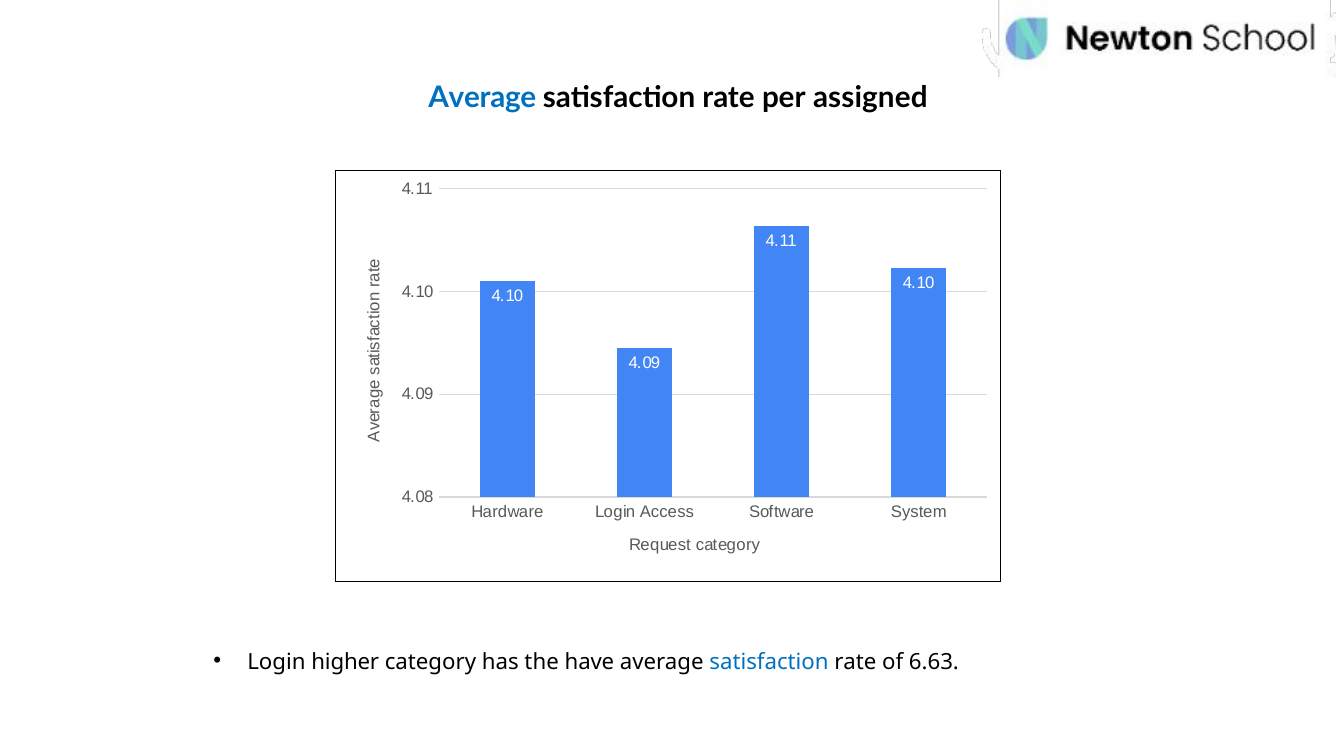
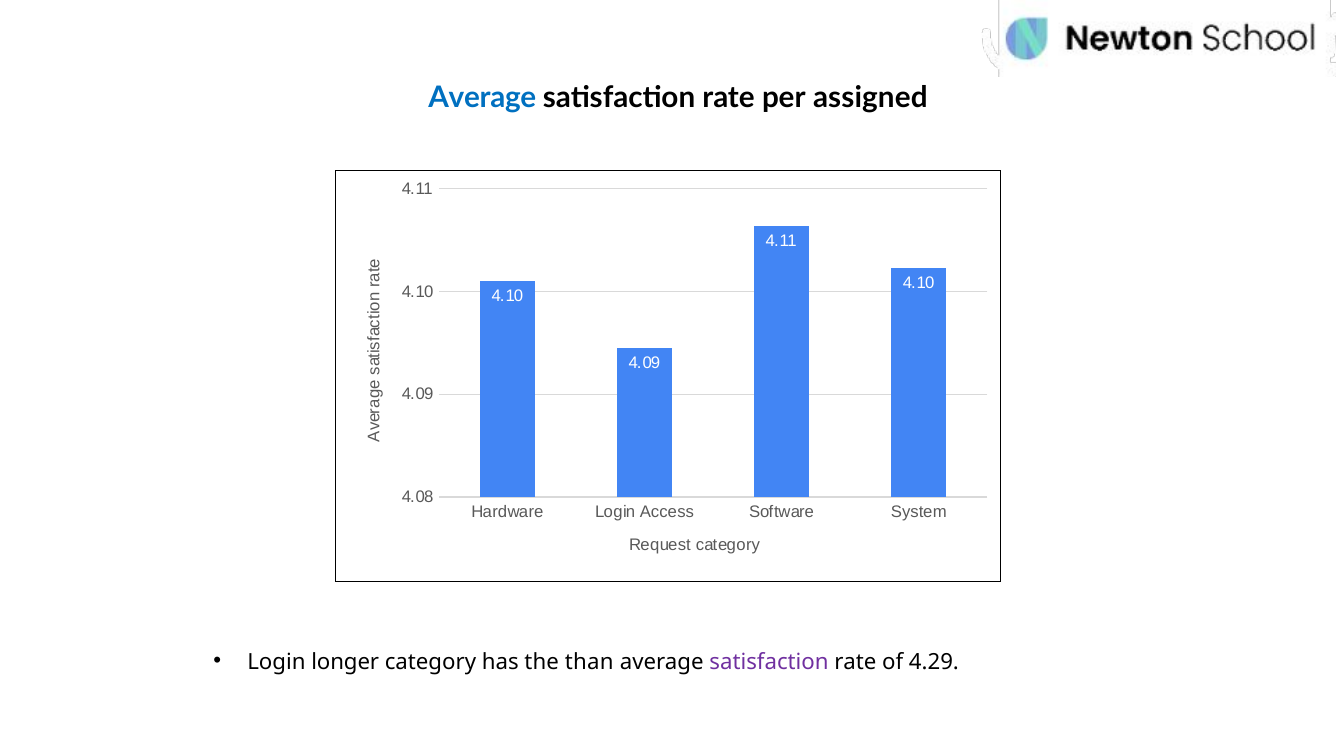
higher: higher -> longer
have: have -> than
satisfaction at (769, 662) colour: blue -> purple
6.63: 6.63 -> 4.29
